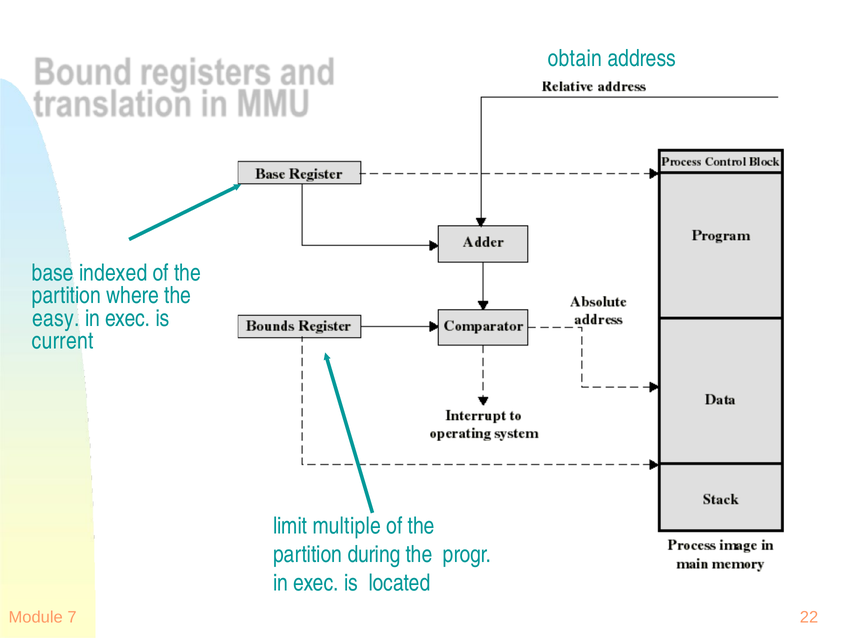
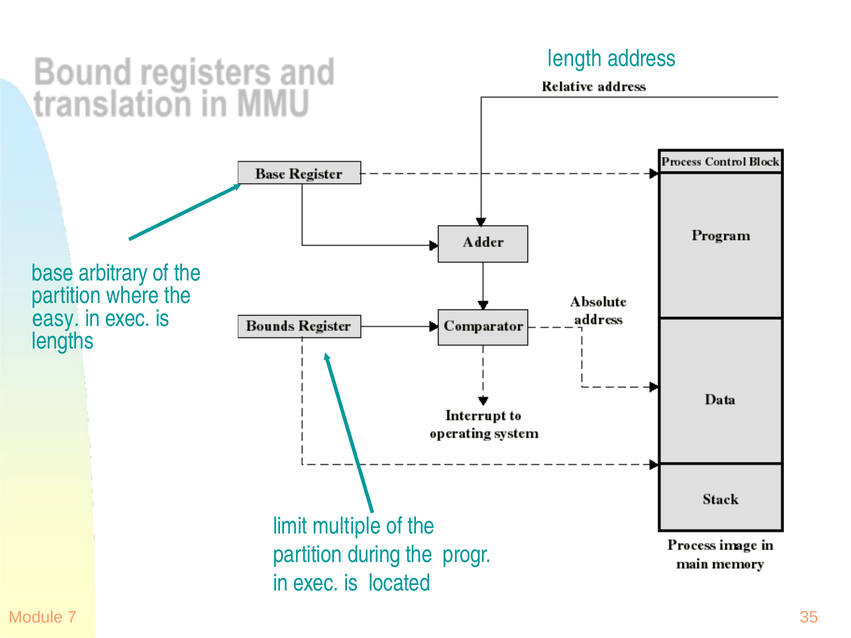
obtain: obtain -> length
indexed: indexed -> arbitrary
current: current -> lengths
22: 22 -> 35
